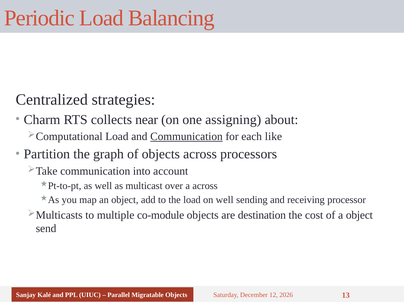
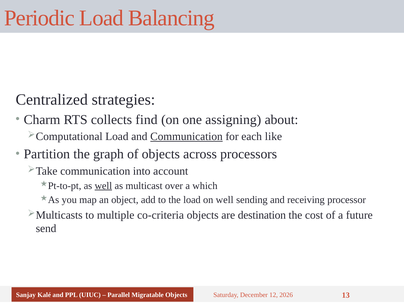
near: near -> find
well at (103, 186) underline: none -> present
a across: across -> which
co-module: co-module -> co-criteria
a object: object -> future
